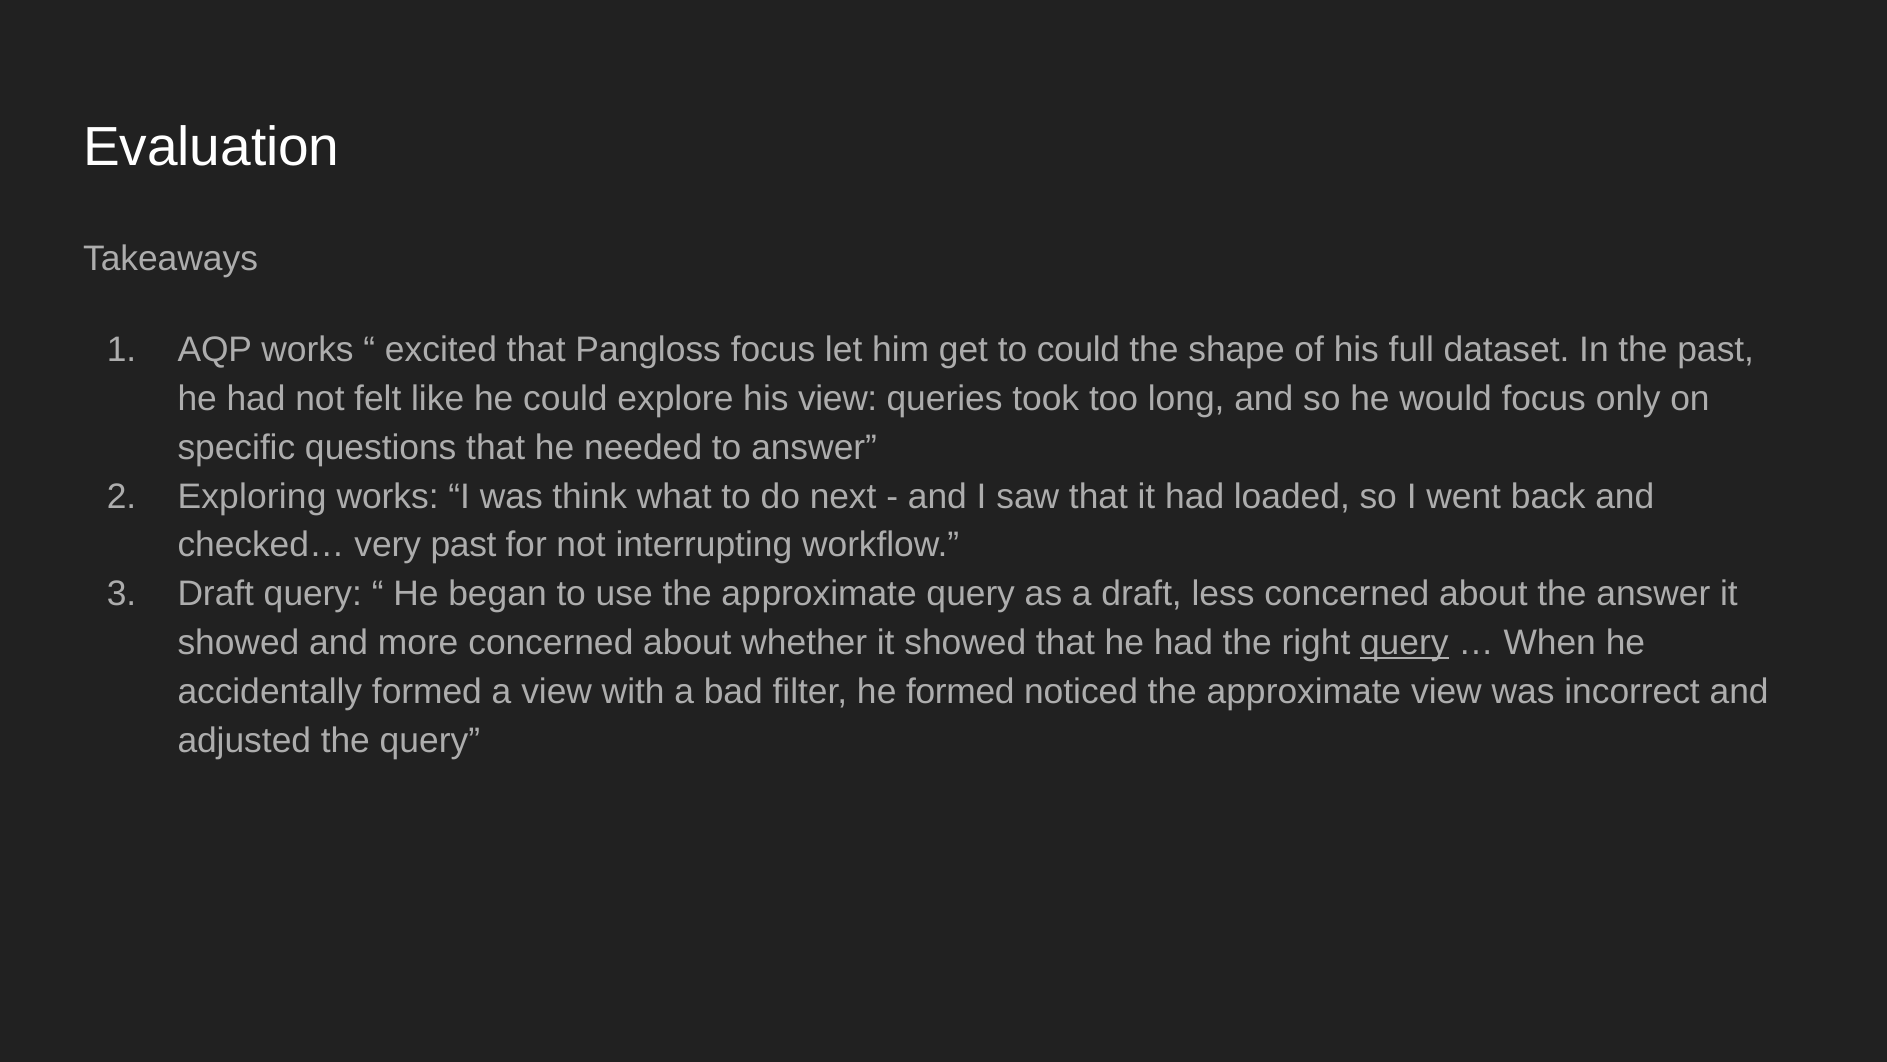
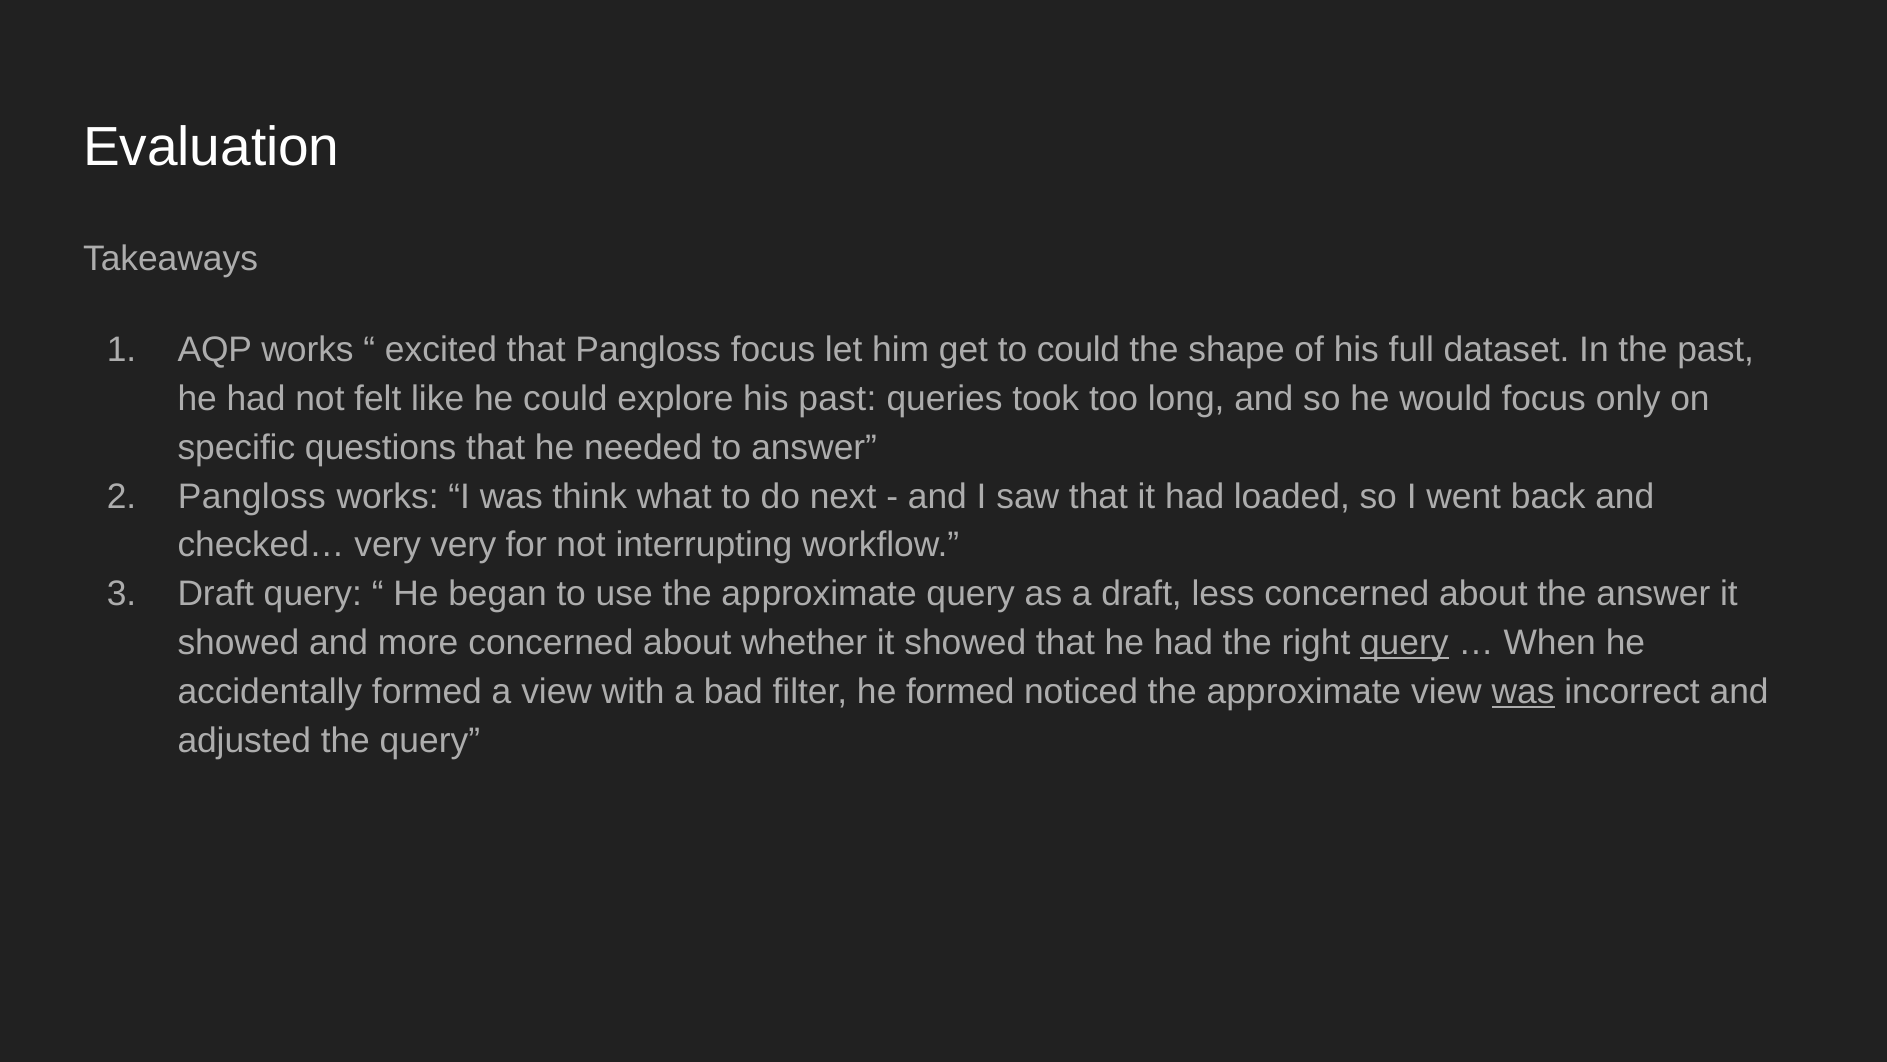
his view: view -> past
Exploring at (252, 496): Exploring -> Pangloss
very past: past -> very
was at (1523, 691) underline: none -> present
